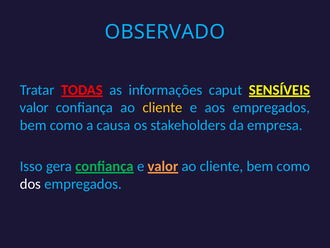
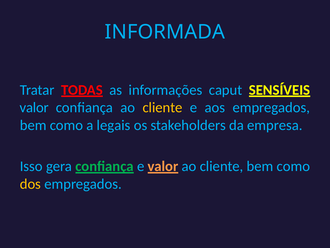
OBSERVADO: OBSERVADO -> INFORMADA
causa: causa -> legais
dos colour: white -> yellow
